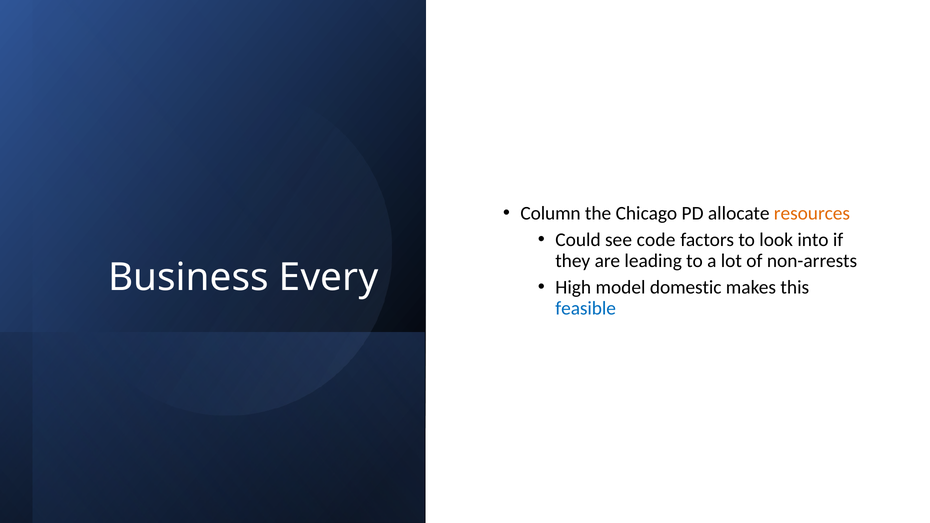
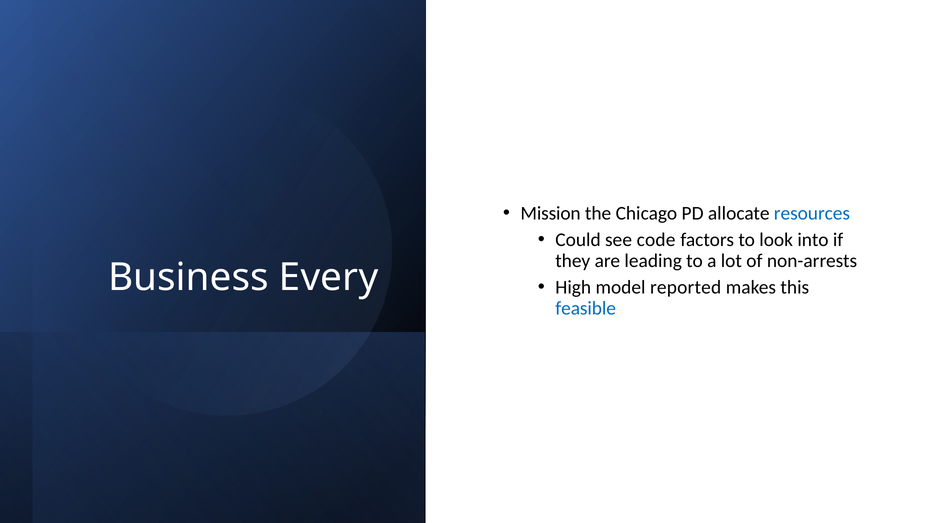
Column: Column -> Mission
resources colour: orange -> blue
domestic: domestic -> reported
